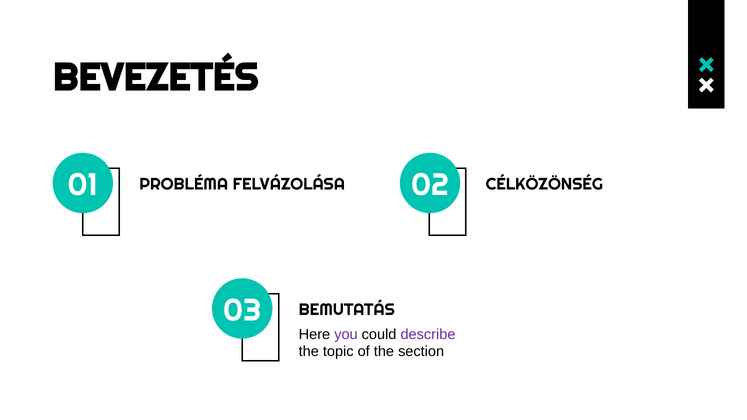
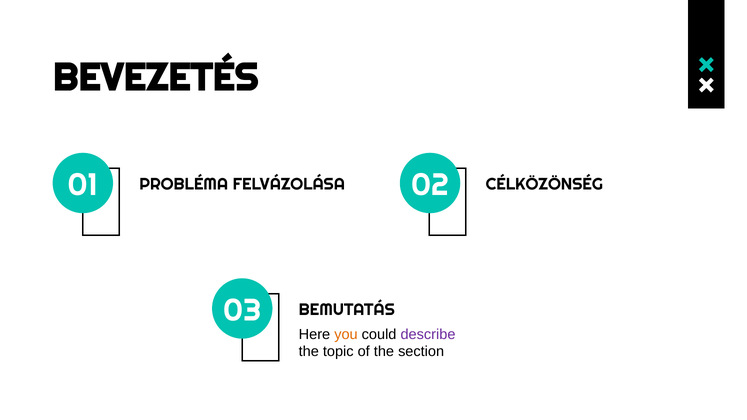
you colour: purple -> orange
